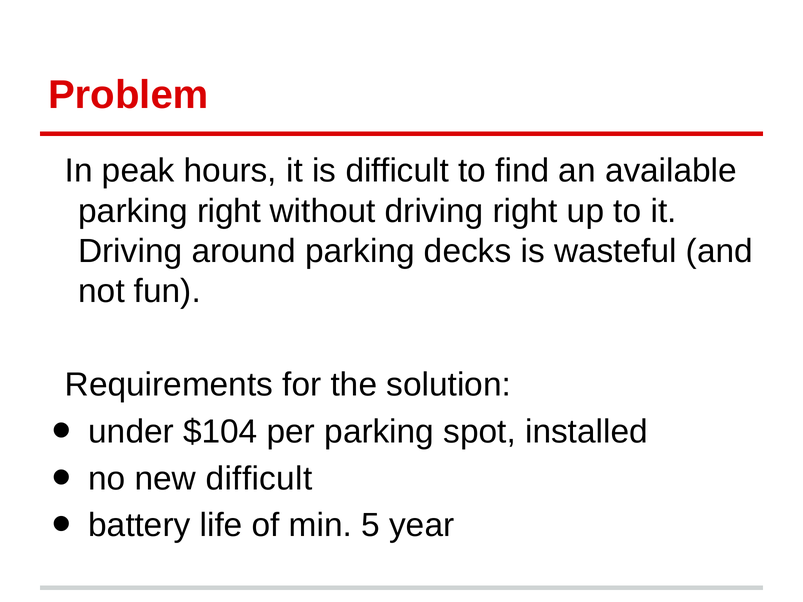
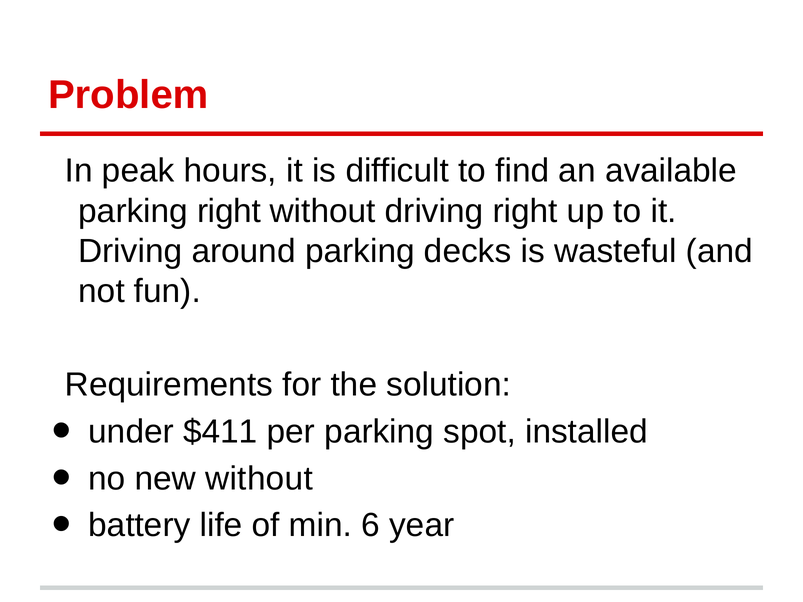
$104: $104 -> $411
new difficult: difficult -> without
5: 5 -> 6
